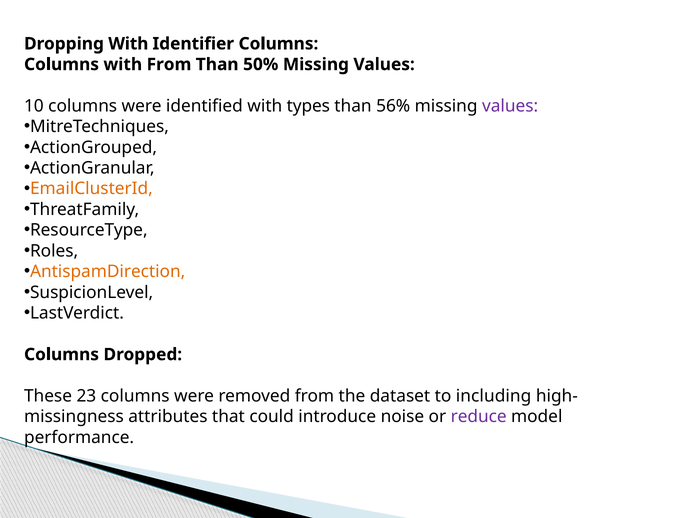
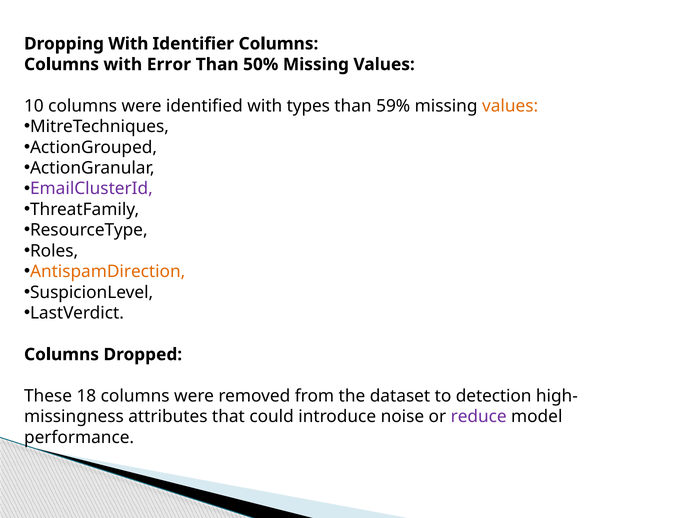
with From: From -> Error
56%: 56% -> 59%
values at (510, 106) colour: purple -> orange
EmailClusterId colour: orange -> purple
23: 23 -> 18
including: including -> detection
